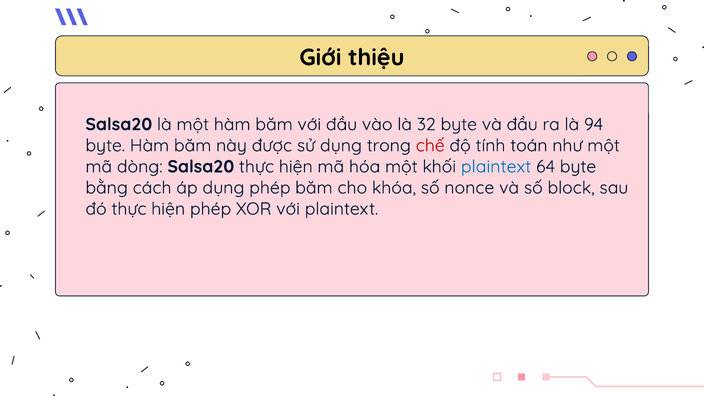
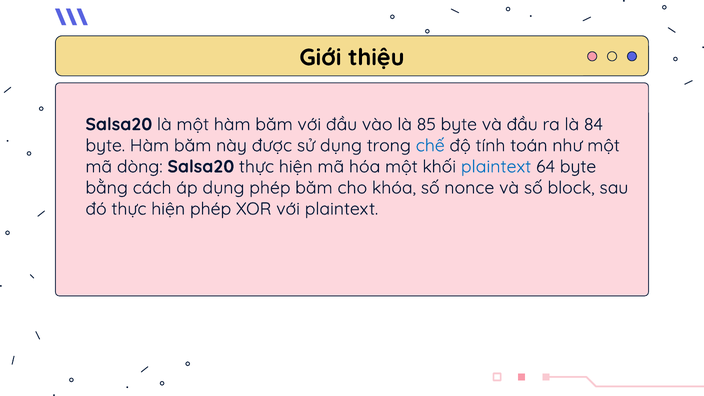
32: 32 -> 85
94: 94 -> 84
chế colour: red -> blue
